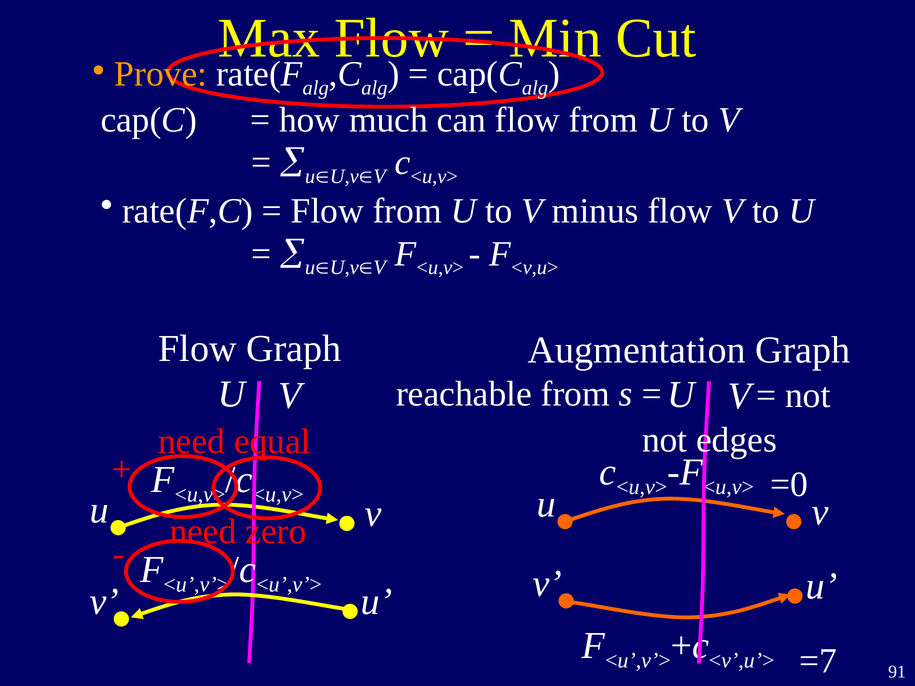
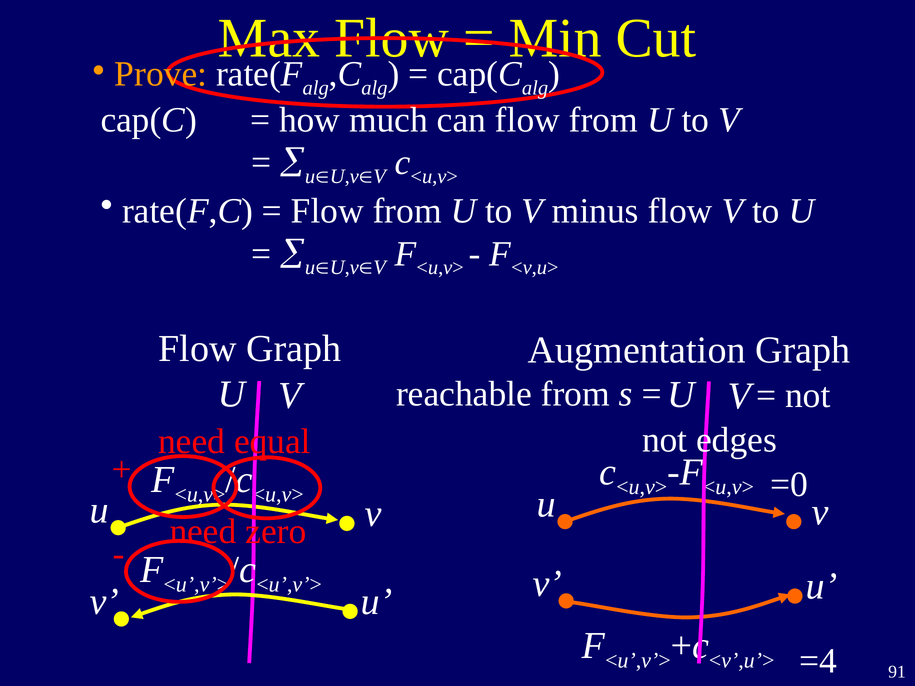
=7: =7 -> =4
